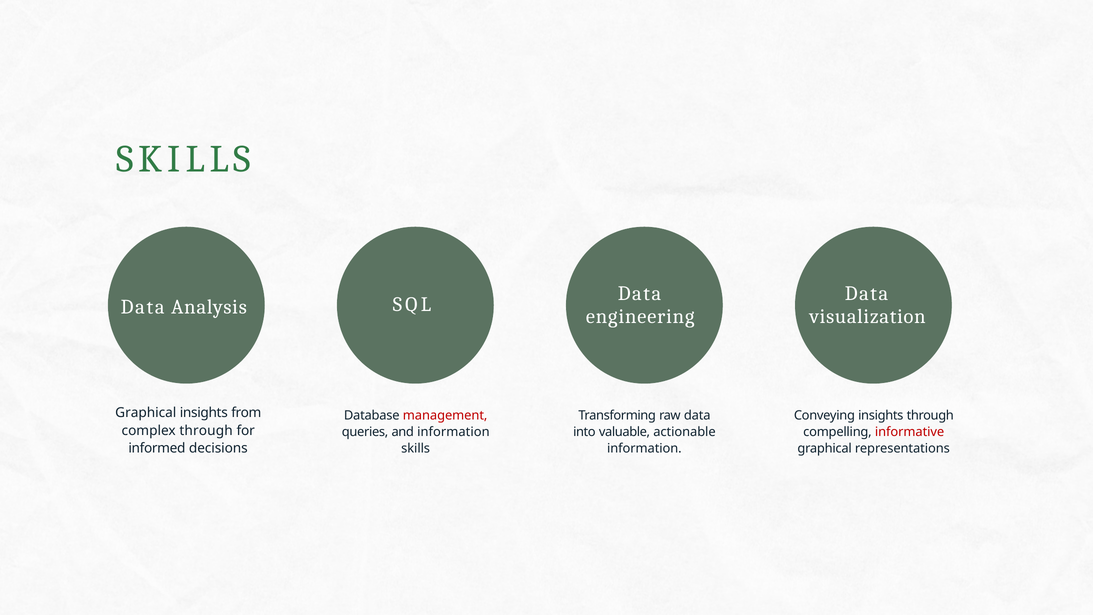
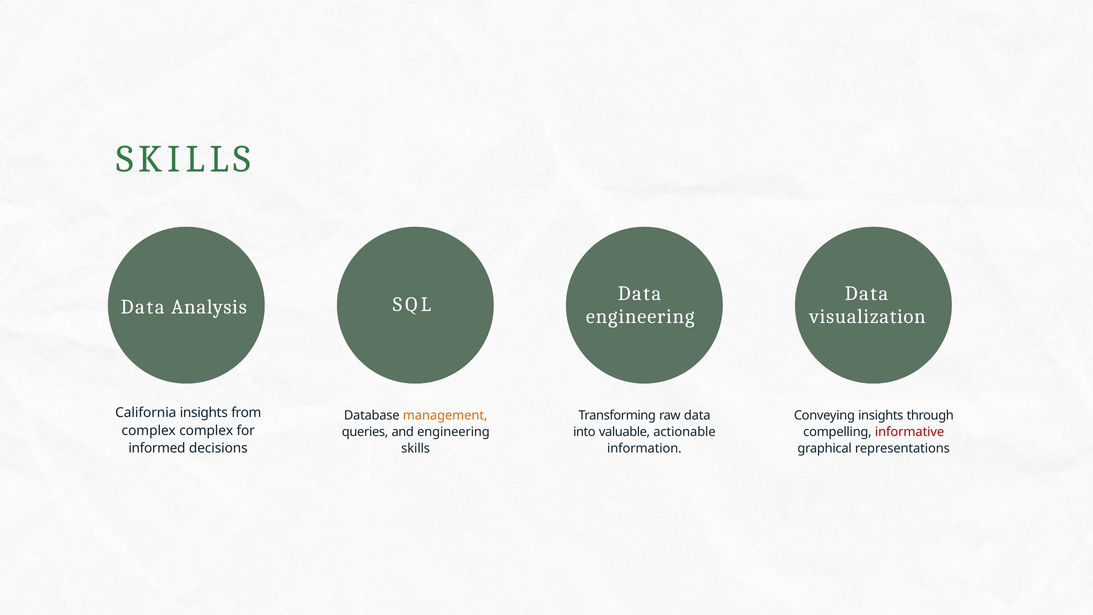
Graphical at (146, 413): Graphical -> California
management colour: red -> orange
complex through: through -> complex
and information: information -> engineering
